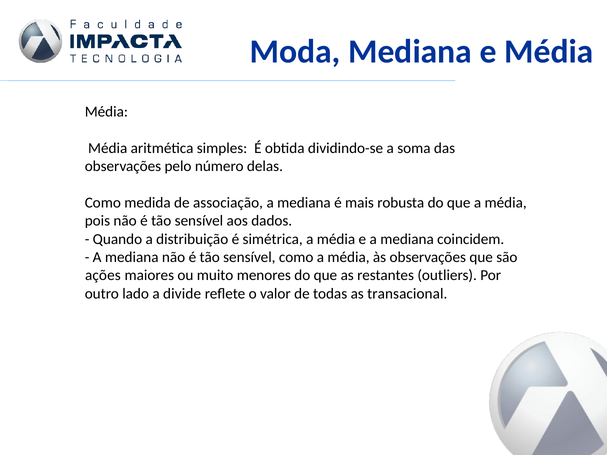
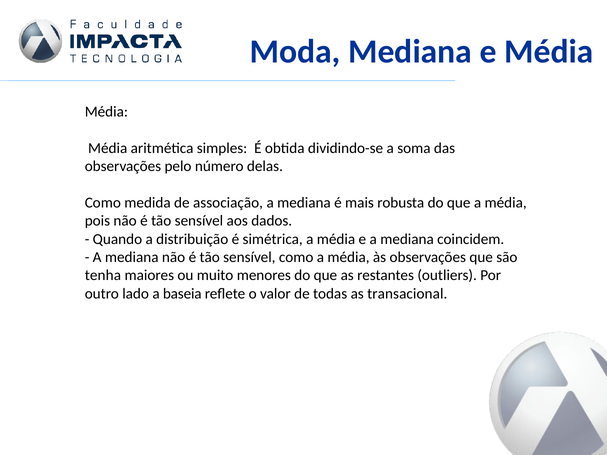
ações: ações -> tenha
divide: divide -> baseia
